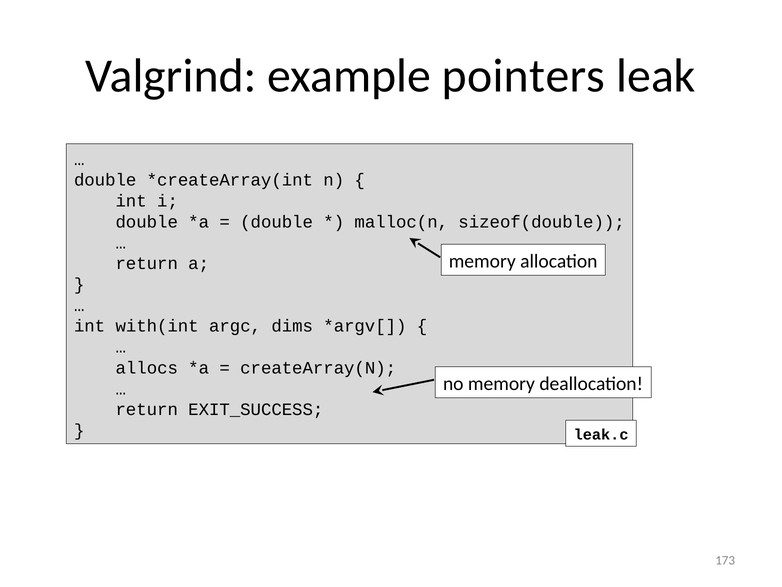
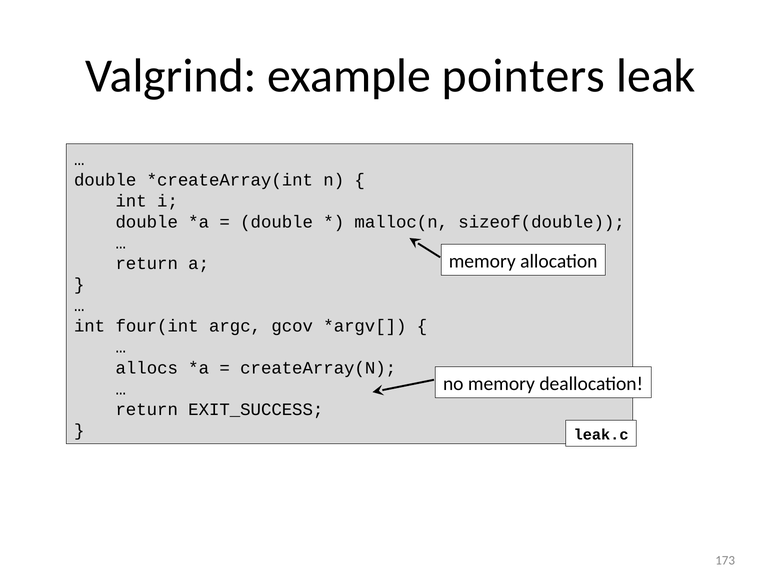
with(int: with(int -> four(int
dims: dims -> gcov
